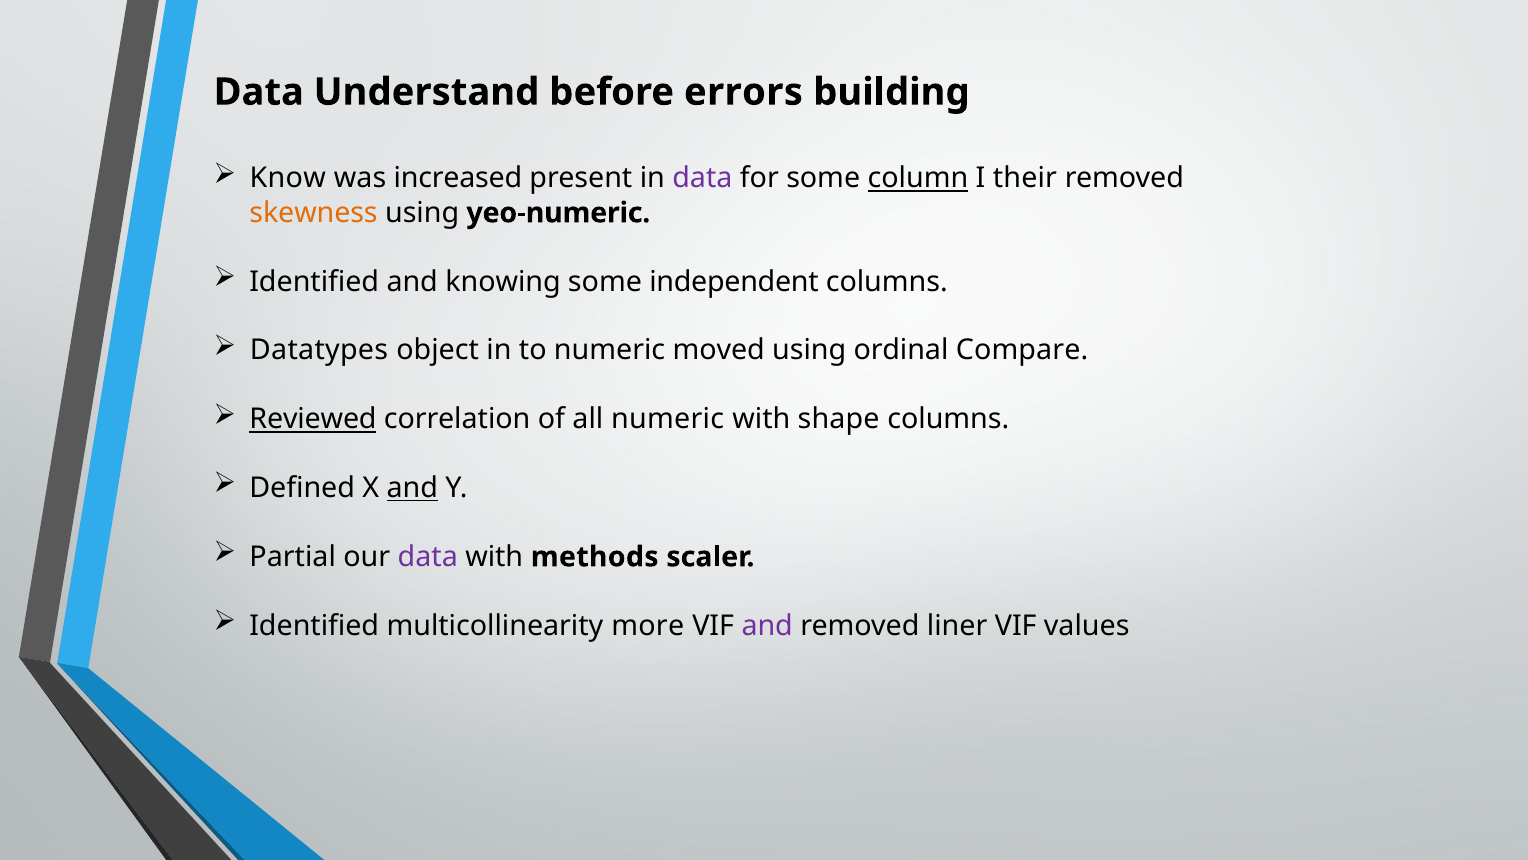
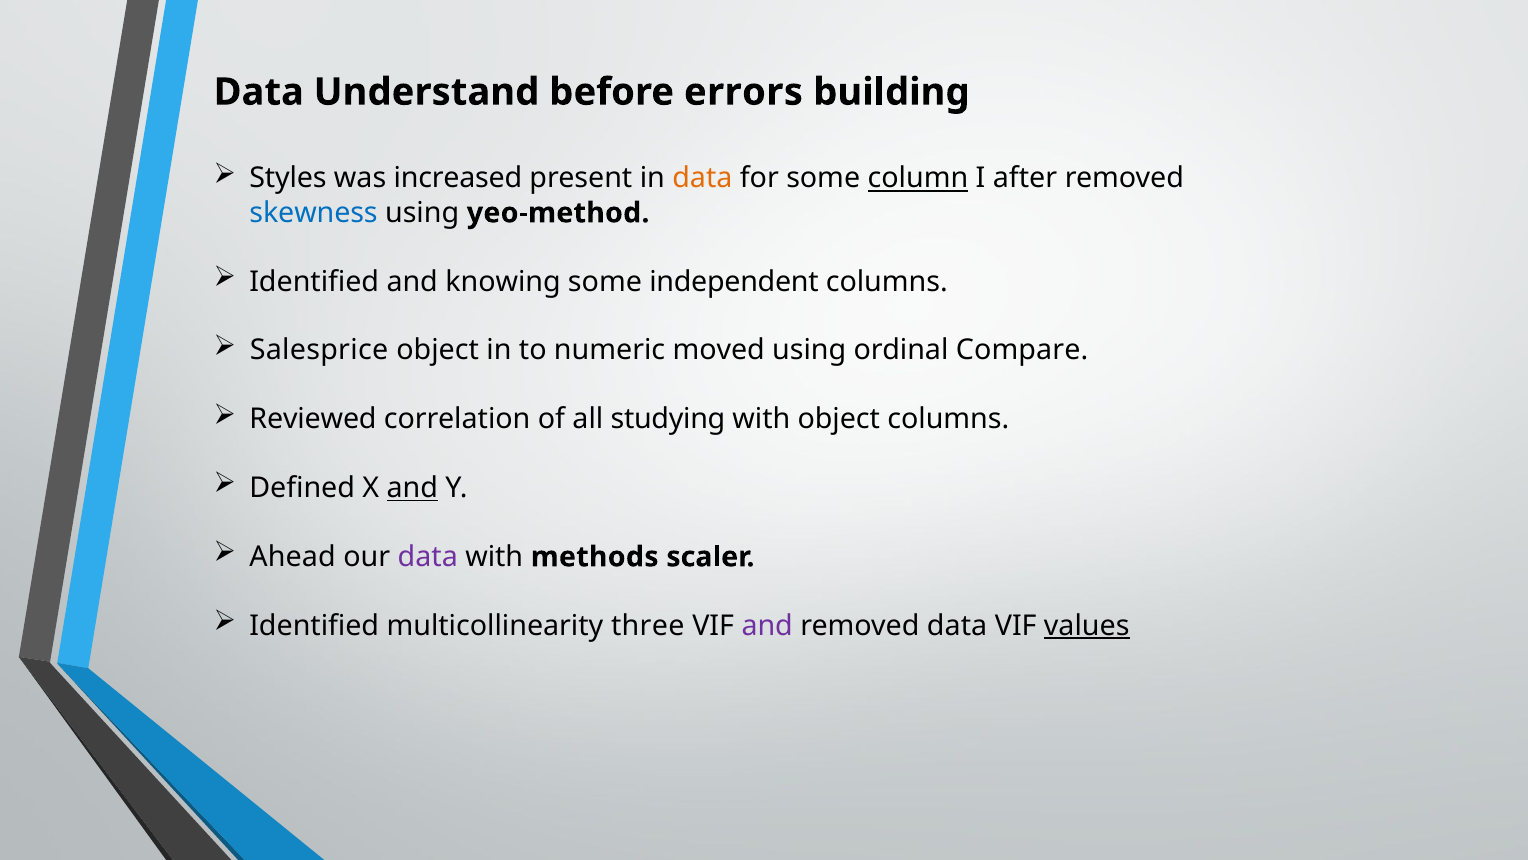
Know: Know -> Styles
data at (702, 178) colour: purple -> orange
their: their -> after
skewness colour: orange -> blue
yeo-numeric: yeo-numeric -> yeo-method
Datatypes: Datatypes -> Salesprice
Reviewed underline: present -> none
all numeric: numeric -> studying
with shape: shape -> object
Partial: Partial -> Ahead
more: more -> three
removed liner: liner -> data
values underline: none -> present
